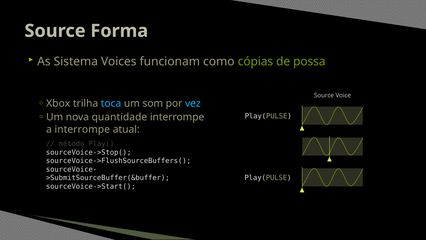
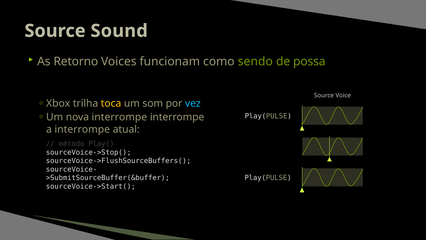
Forma: Forma -> Sound
Sistema: Sistema -> Retorno
cópias: cópias -> sendo
toca colour: light blue -> yellow
nova quantidade: quantidade -> interrompe
